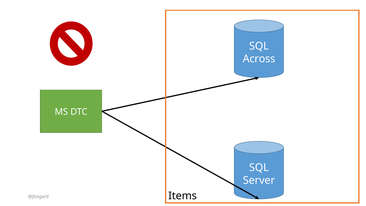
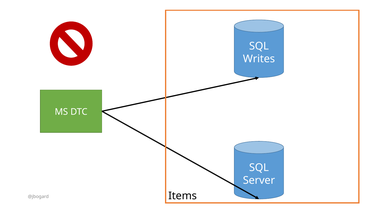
Across: Across -> Writes
